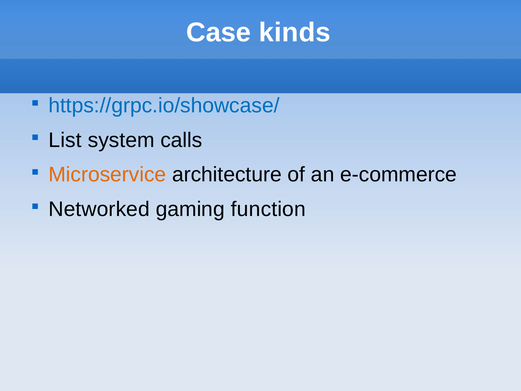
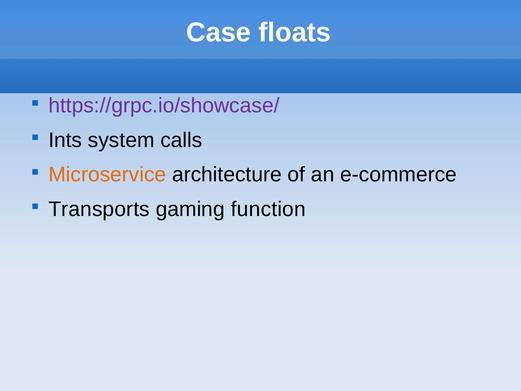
kinds: kinds -> floats
https://grpc.io/showcase/ colour: blue -> purple
List: List -> Ints
Networked: Networked -> Transports
